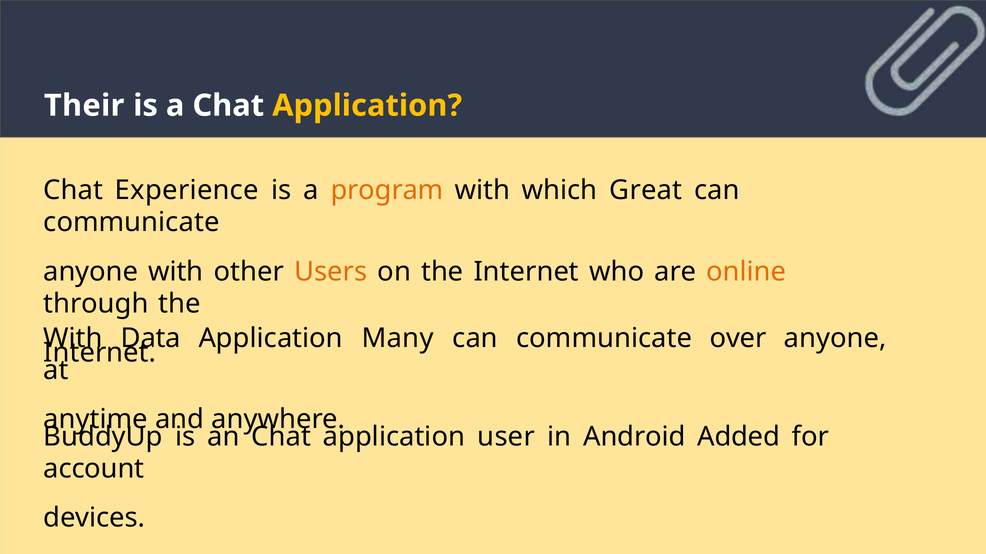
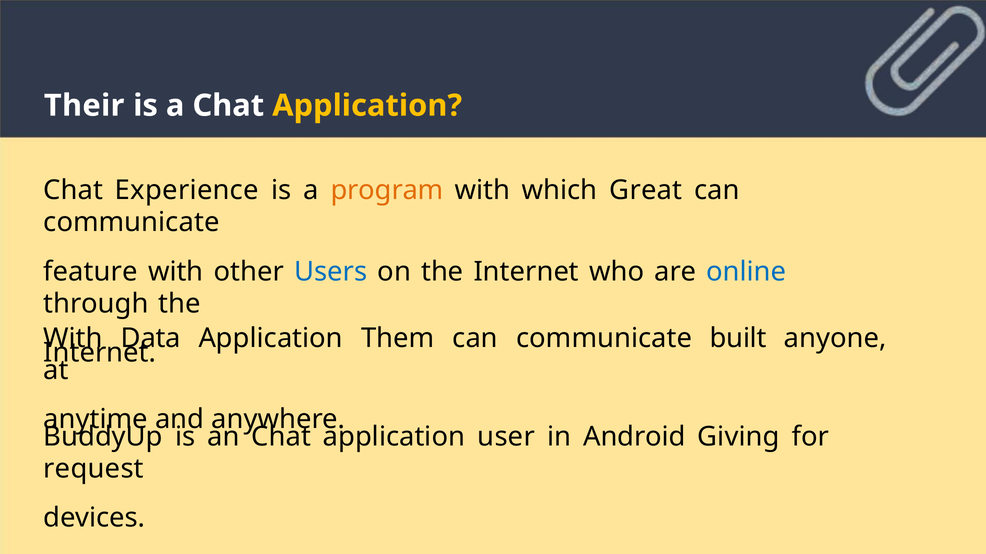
anyone at (91, 272): anyone -> feature
Users colour: orange -> blue
online colour: orange -> blue
Many: Many -> Them
over: over -> built
Added: Added -> Giving
account: account -> request
